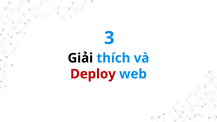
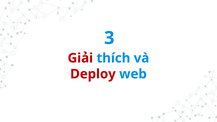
Giải colour: black -> red
